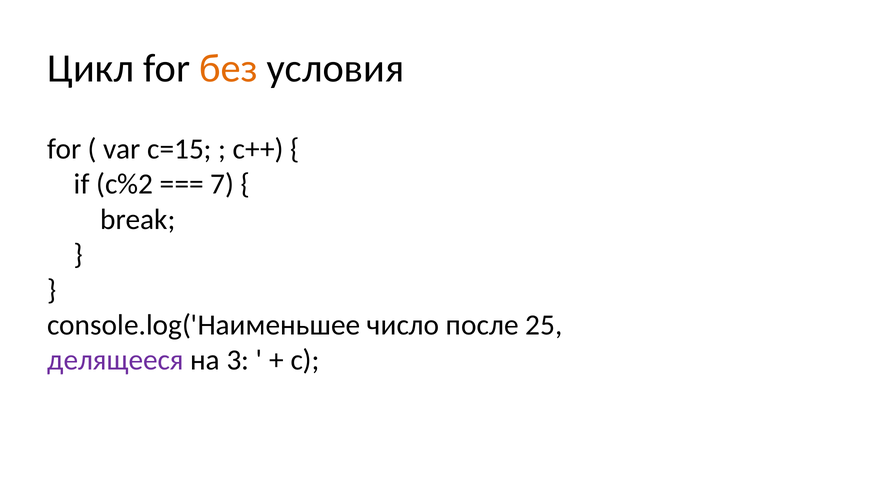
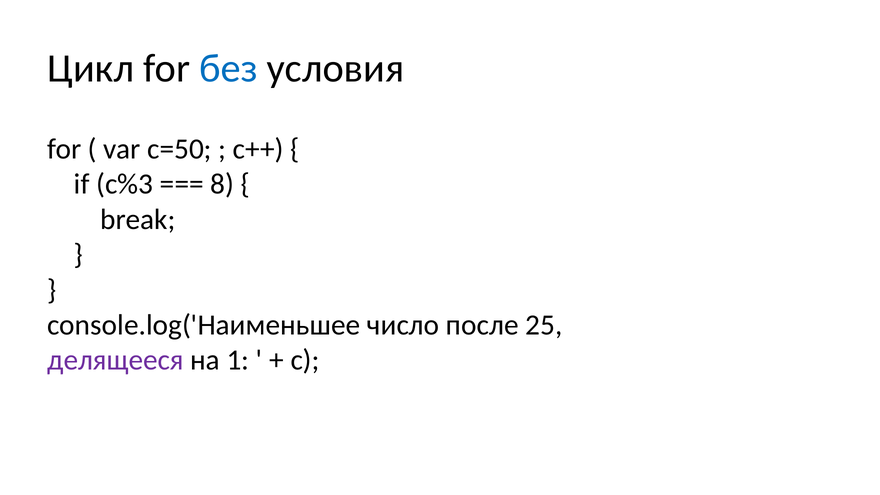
без colour: orange -> blue
c=15: c=15 -> c=50
c%2: c%2 -> c%3
7: 7 -> 8
3: 3 -> 1
